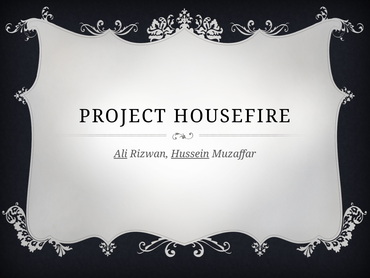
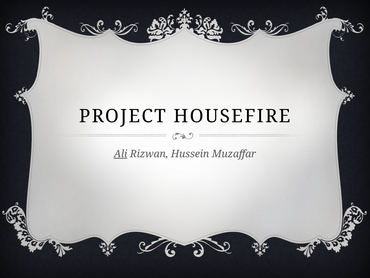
Hussein underline: present -> none
